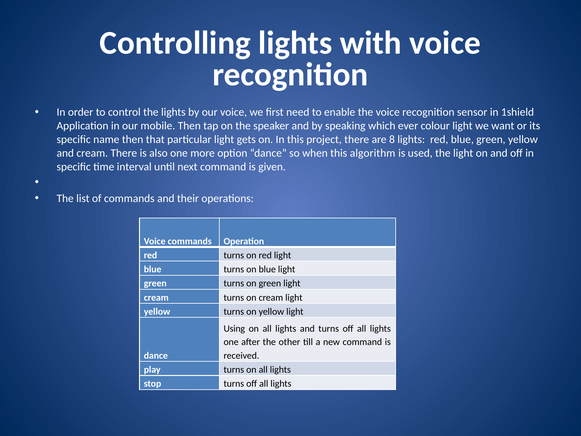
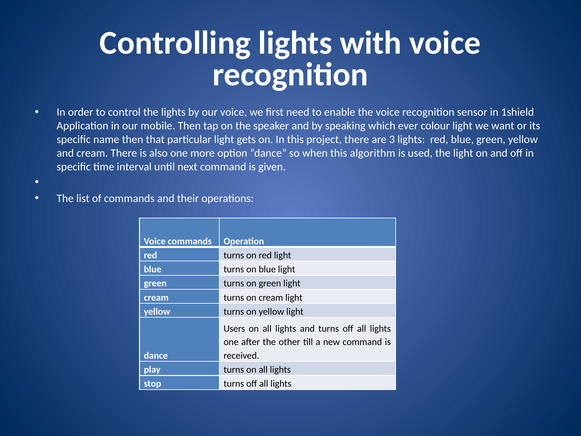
8: 8 -> 3
Using: Using -> Users
